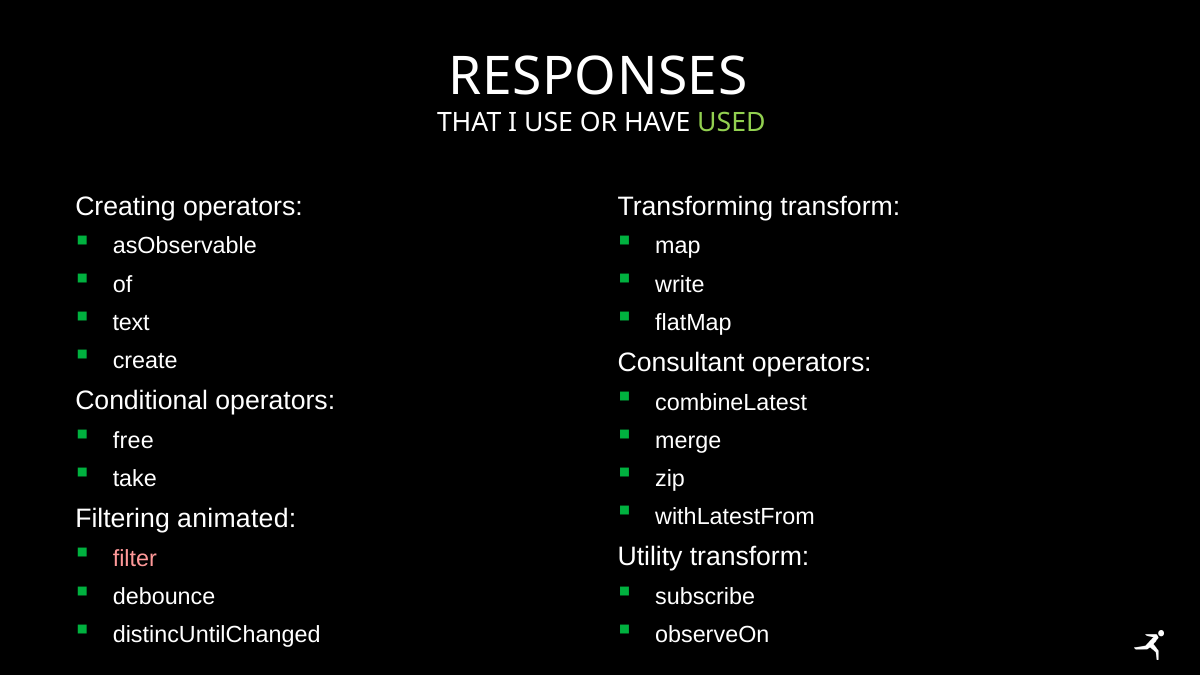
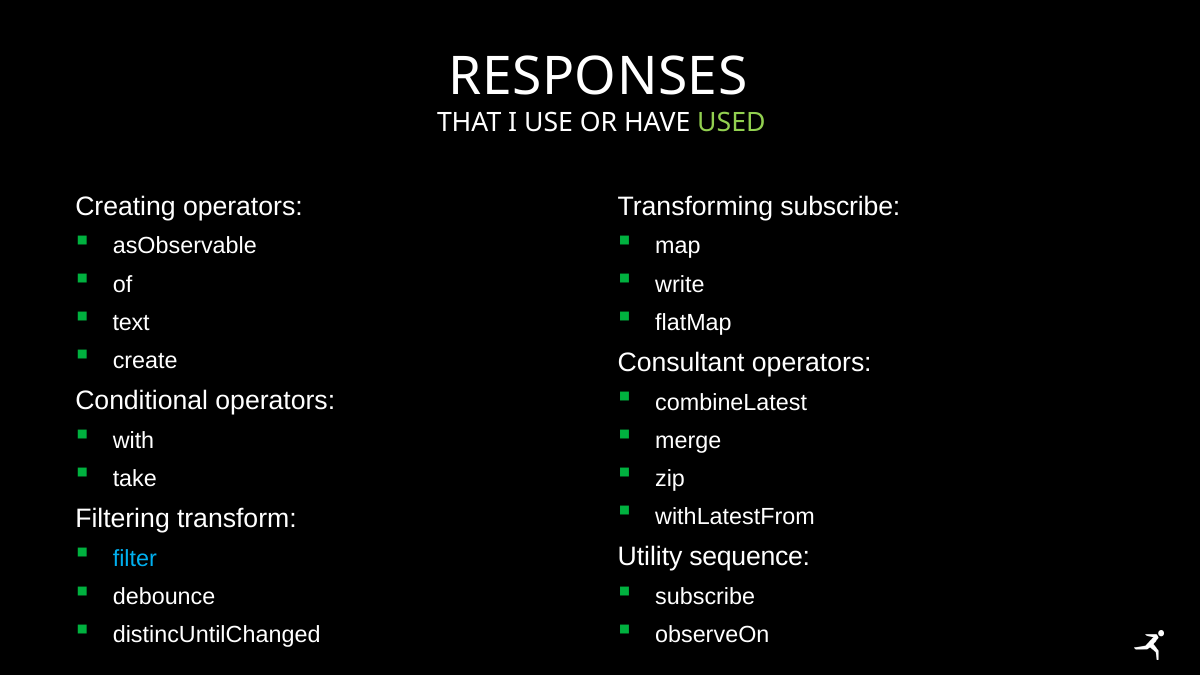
Transforming transform: transform -> subscribe
free: free -> with
animated: animated -> transform
filter colour: pink -> light blue
Utility transform: transform -> sequence
